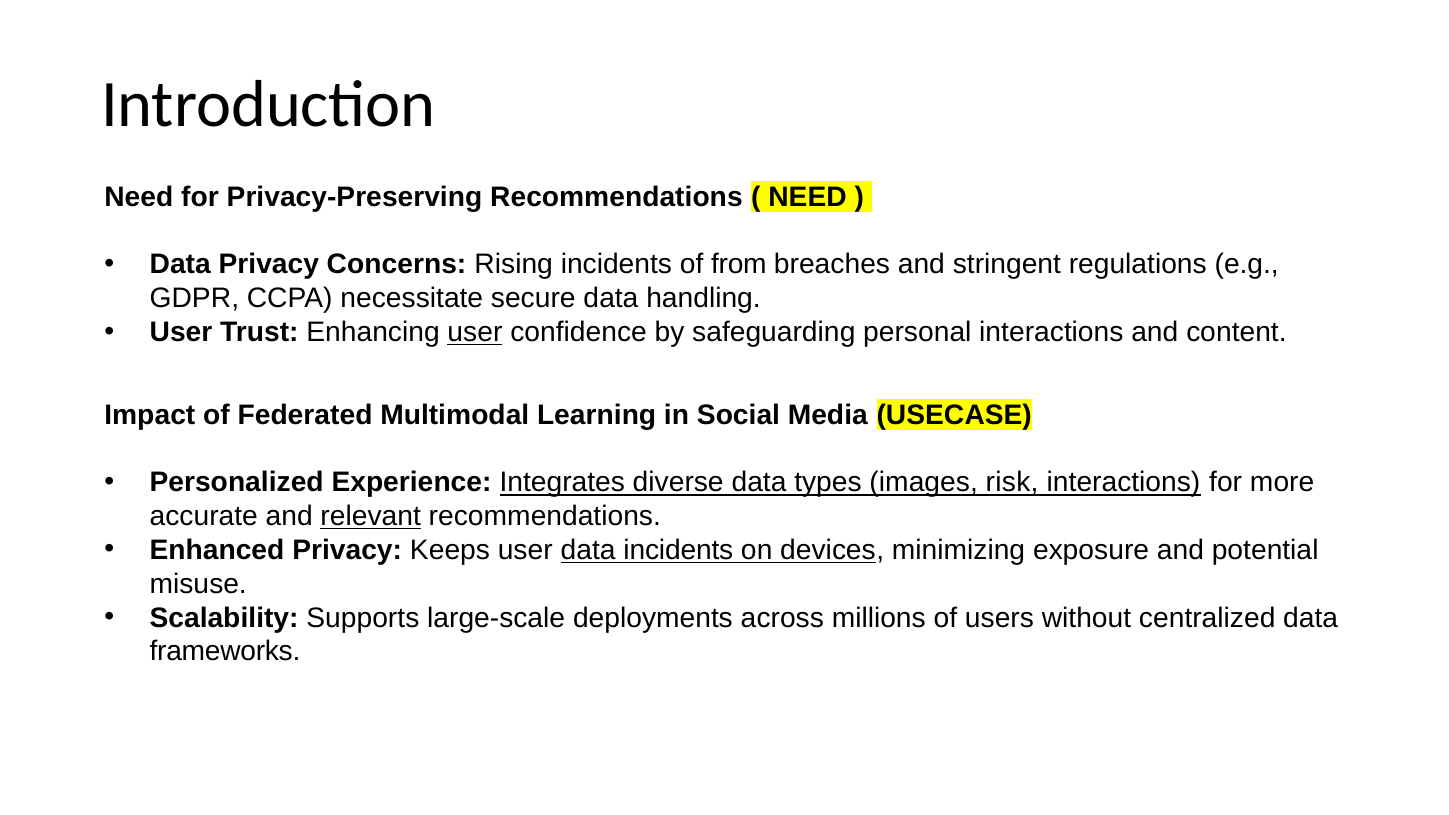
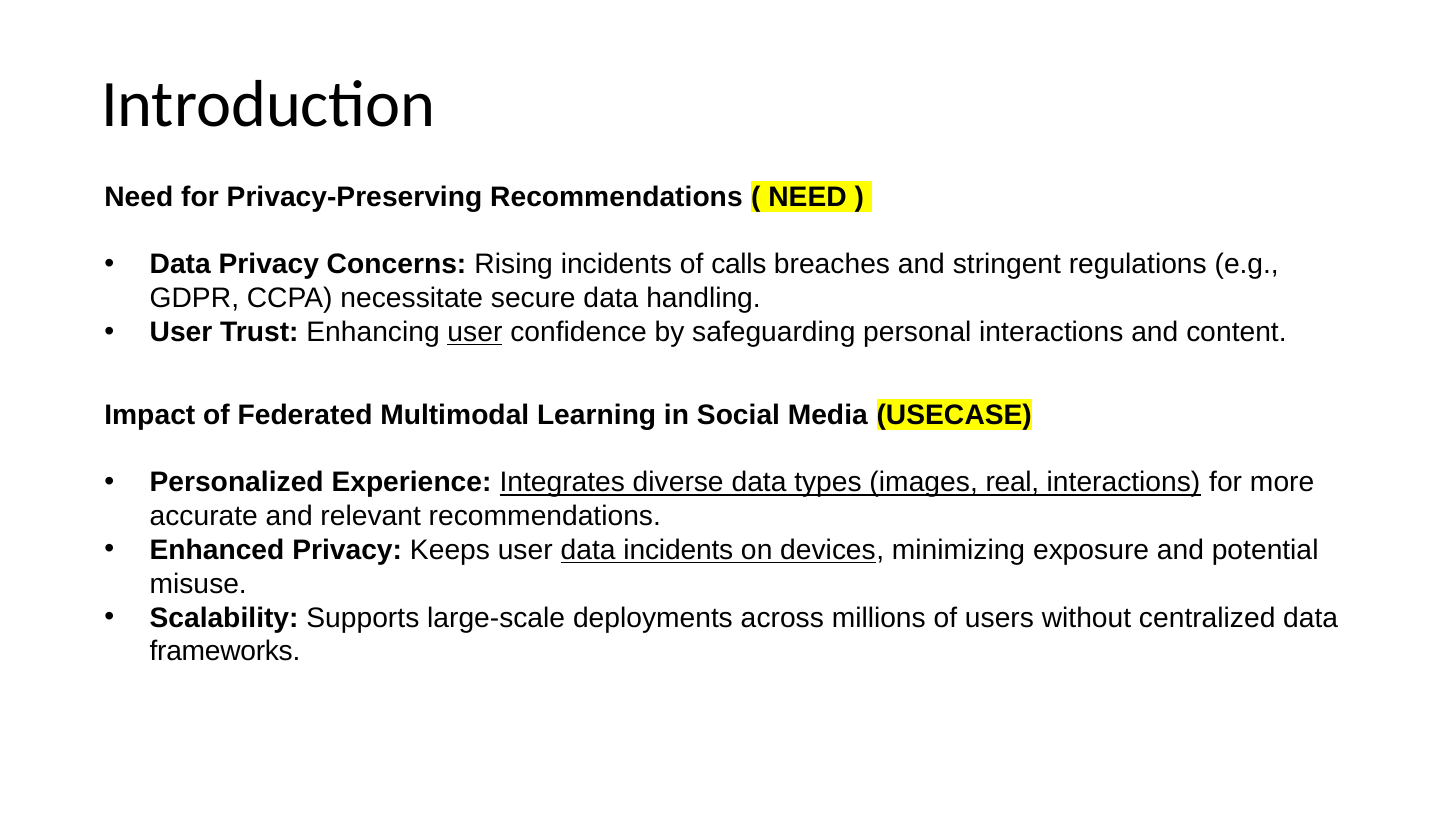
from: from -> calls
risk: risk -> real
relevant underline: present -> none
